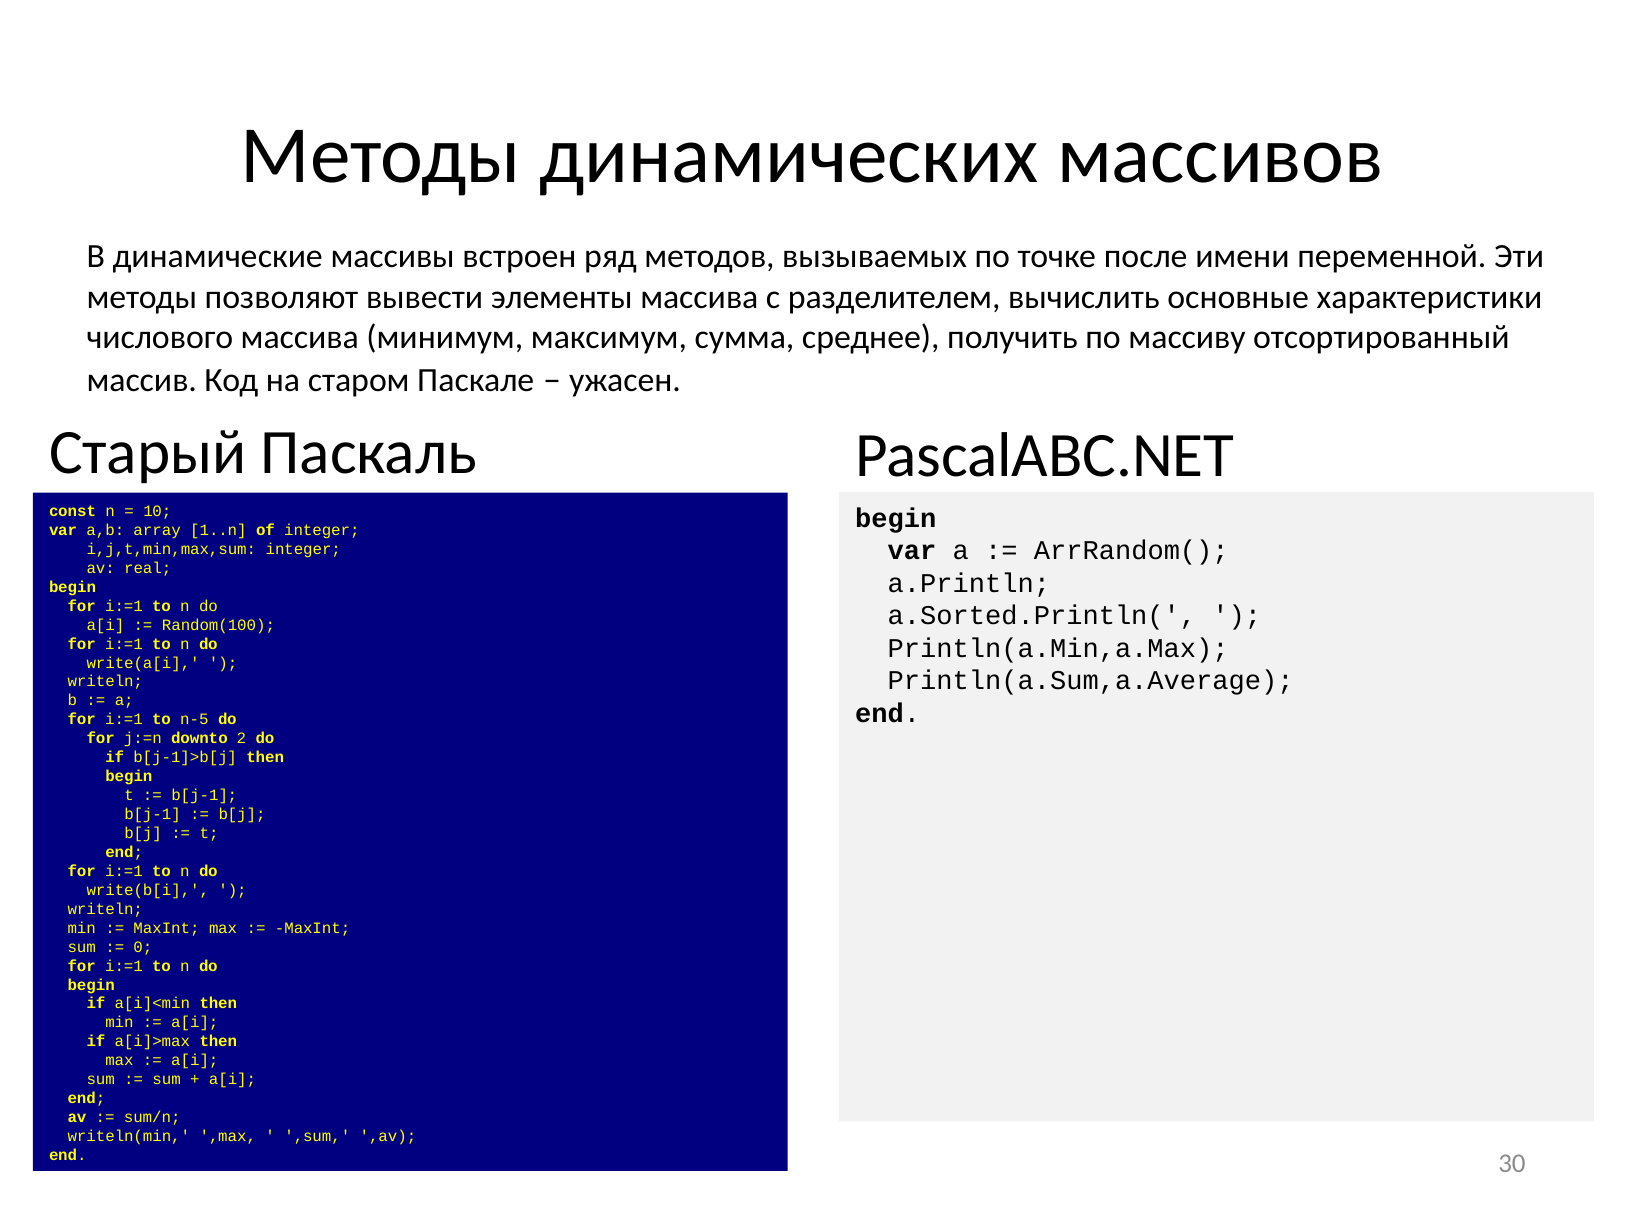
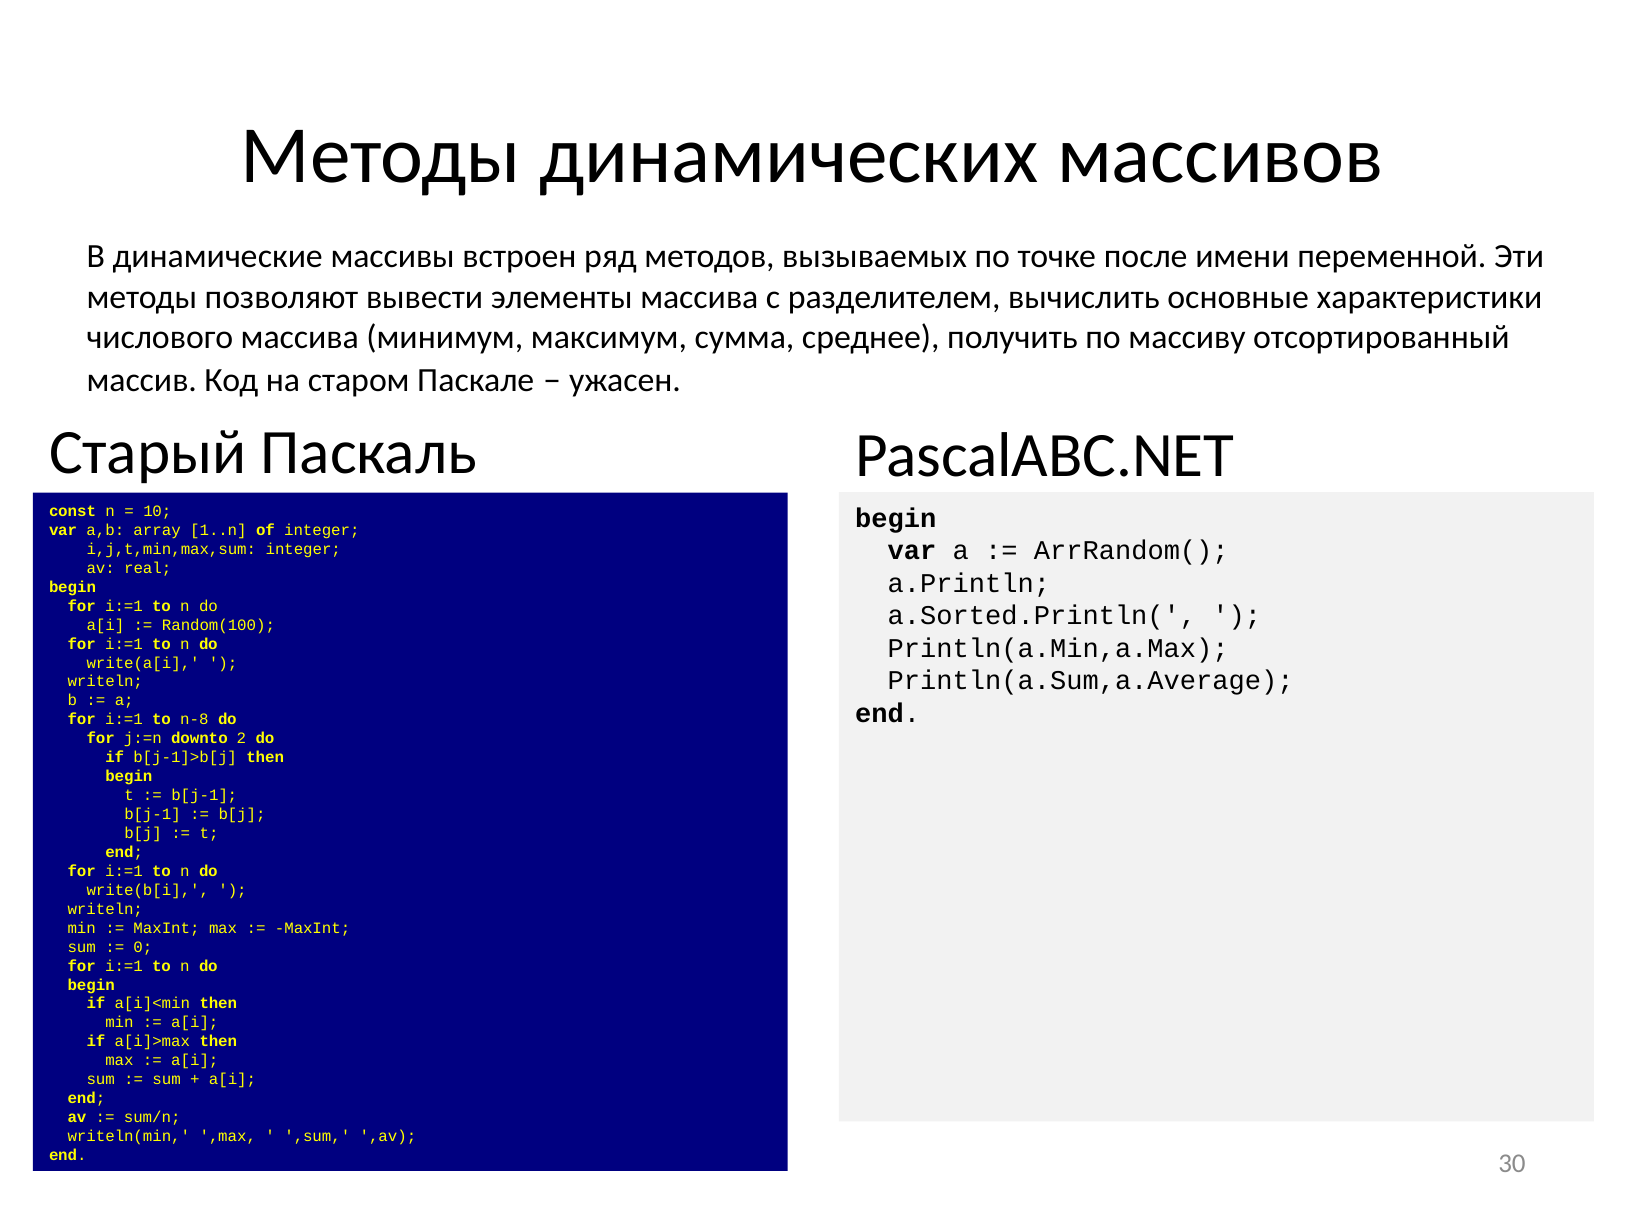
n-5: n-5 -> n-8
